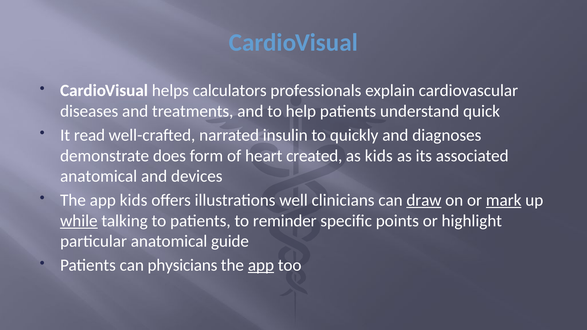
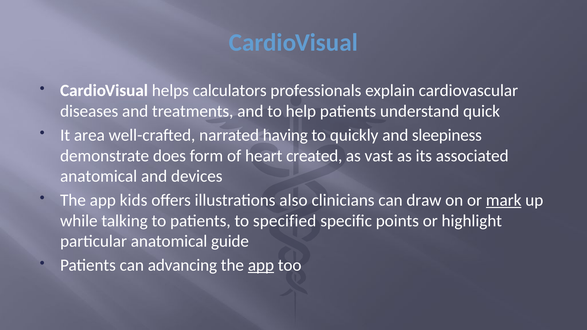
read: read -> area
insulin: insulin -> having
diagnoses: diagnoses -> sleepiness
as kids: kids -> vast
well: well -> also
draw underline: present -> none
while underline: present -> none
reminder: reminder -> specified
physicians: physicians -> advancing
